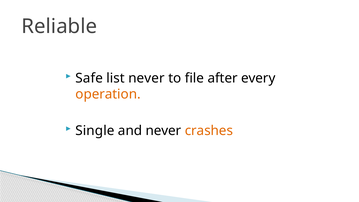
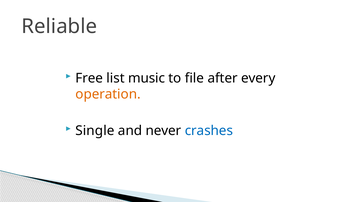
Safe: Safe -> Free
list never: never -> music
crashes colour: orange -> blue
